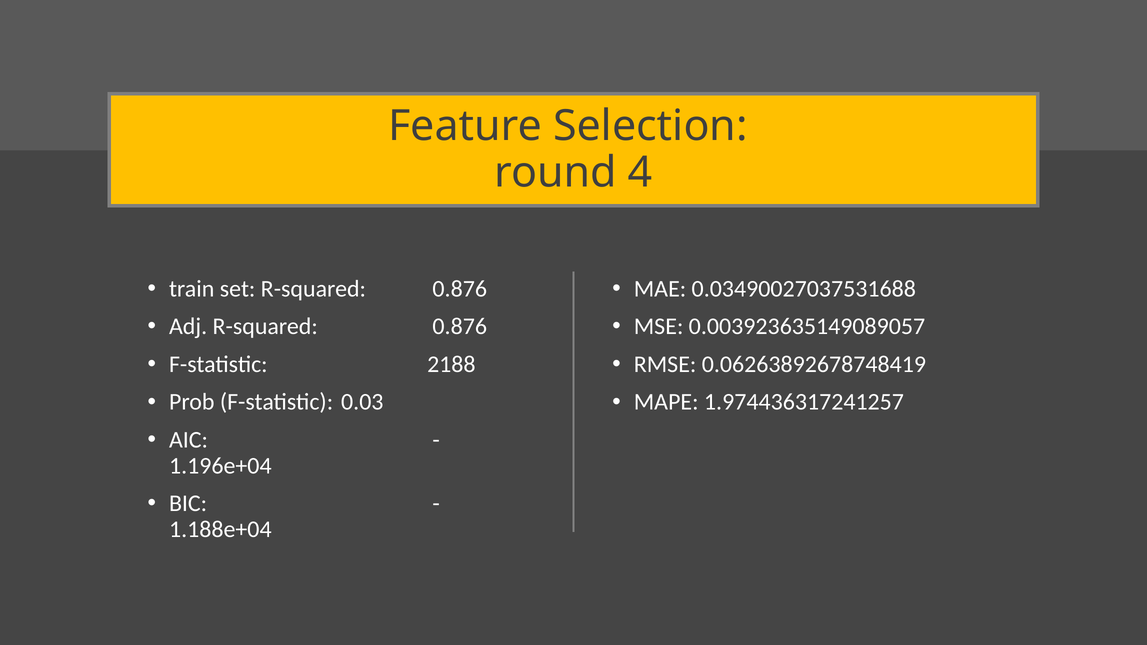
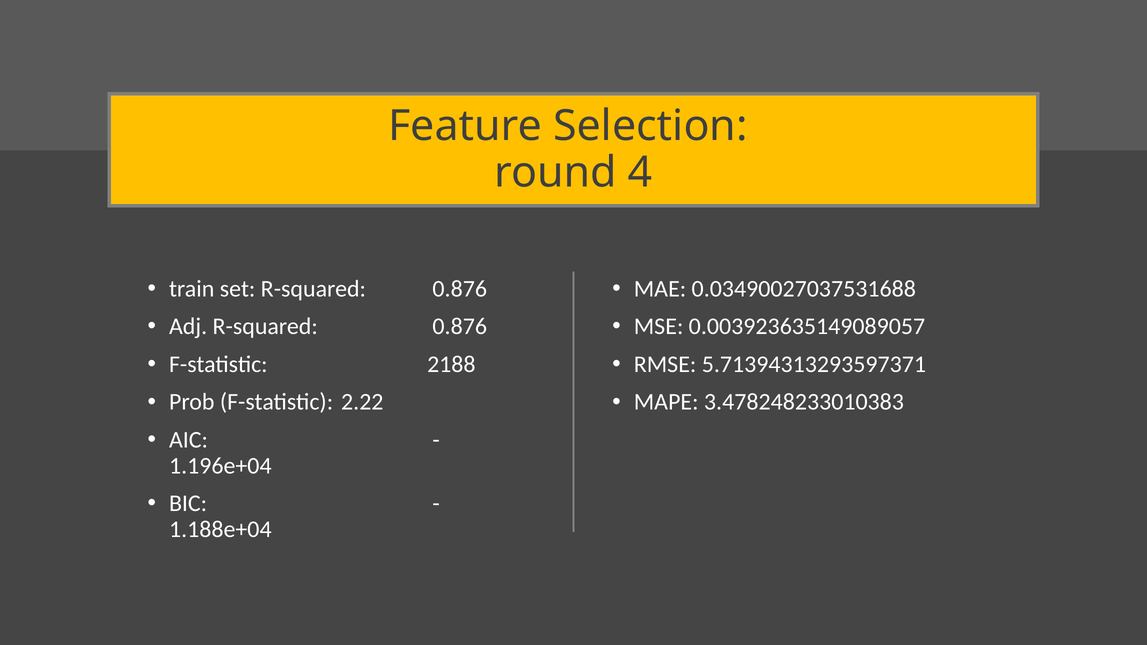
0.06263892678748419: 0.06263892678748419 -> 5.71394313293597371
0.03: 0.03 -> 2.22
1.974436317241257: 1.974436317241257 -> 3.478248233010383
